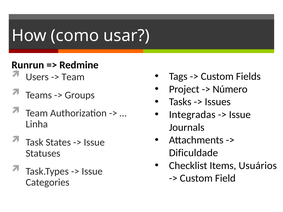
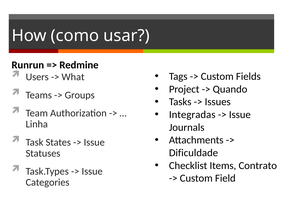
Team at (73, 77): Team -> What
Número: Número -> Quando
Usuários: Usuários -> Contrato
